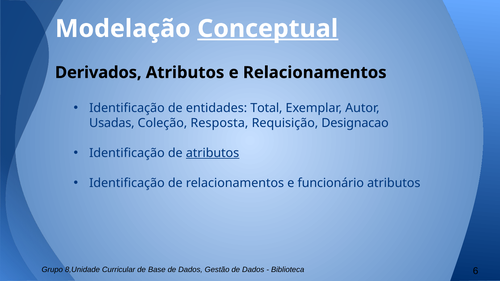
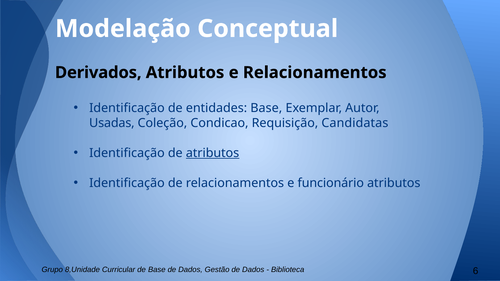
Conceptual underline: present -> none
entidades Total: Total -> Base
Resposta: Resposta -> Condicao
Designacao: Designacao -> Candidatas
